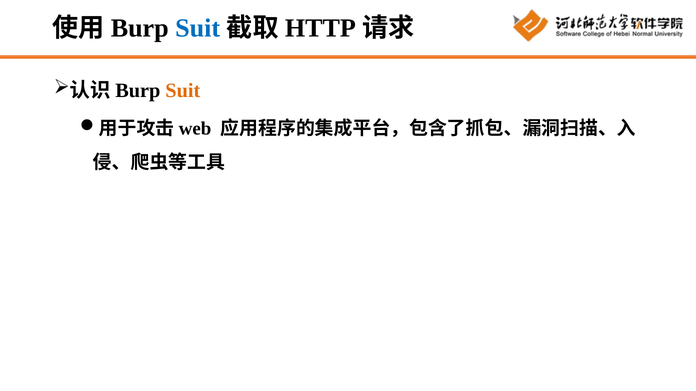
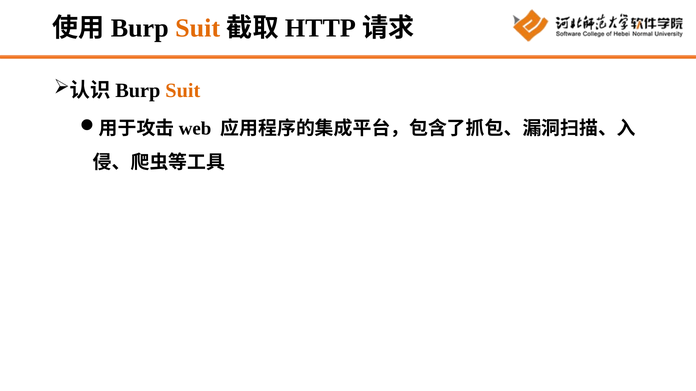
Suit at (198, 28) colour: blue -> orange
